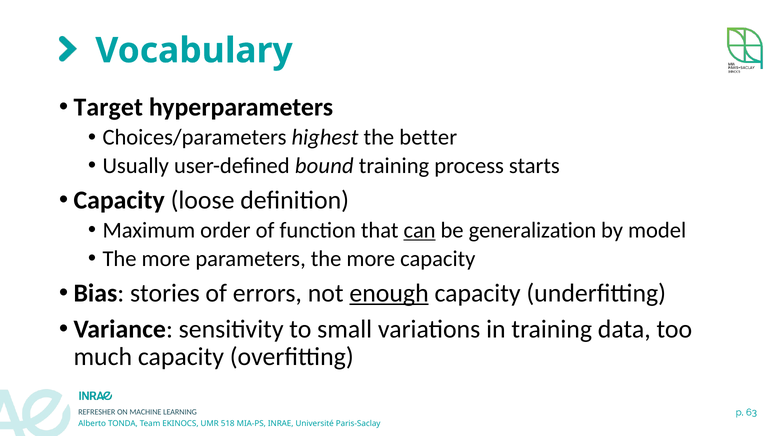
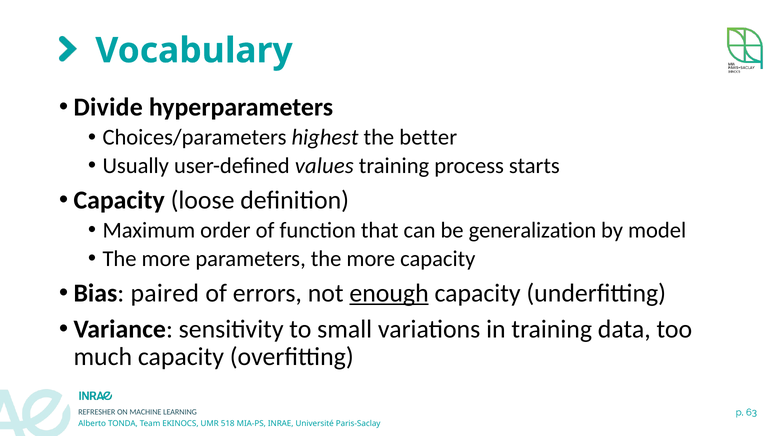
Target: Target -> Divide
bound: bound -> values
can underline: present -> none
stories: stories -> paired
